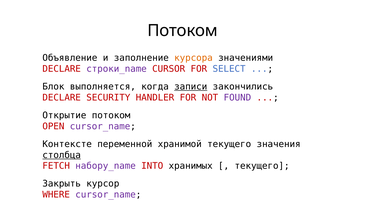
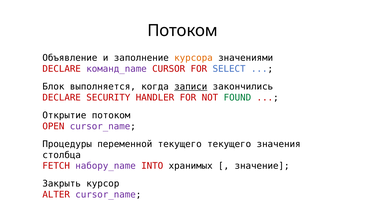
строки_name: строки_name -> команд_name
FOUND colour: purple -> green
Контексте: Контексте -> Процедуры
переменной хранимой: хранимой -> текущего
столбца underline: present -> none
текущего at (262, 166): текущего -> значение
WHERE: WHERE -> ALTER
